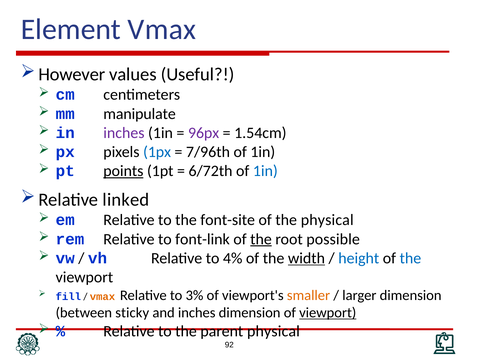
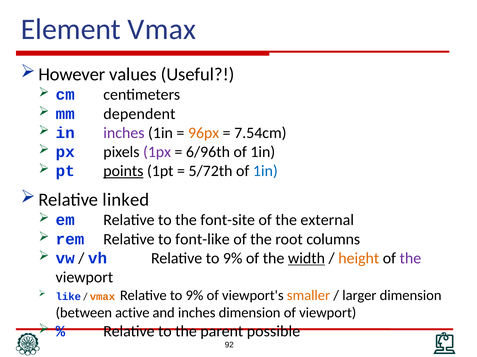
manipulate: manipulate -> dependent
96px colour: purple -> orange
1.54cm: 1.54cm -> 7.54cm
1px colour: blue -> purple
7/96th: 7/96th -> 6/96th
6/72th: 6/72th -> 5/72th
the physical: physical -> external
font-link: font-link -> font-like
the at (261, 240) underline: present -> none
possible: possible -> columns
vh Relative to 4%: 4% -> 9%
height colour: blue -> orange
the at (410, 259) colour: blue -> purple
fill: fill -> like
3% at (194, 296): 3% -> 9%
sticky: sticky -> active
viewport at (328, 313) underline: present -> none
parent physical: physical -> possible
